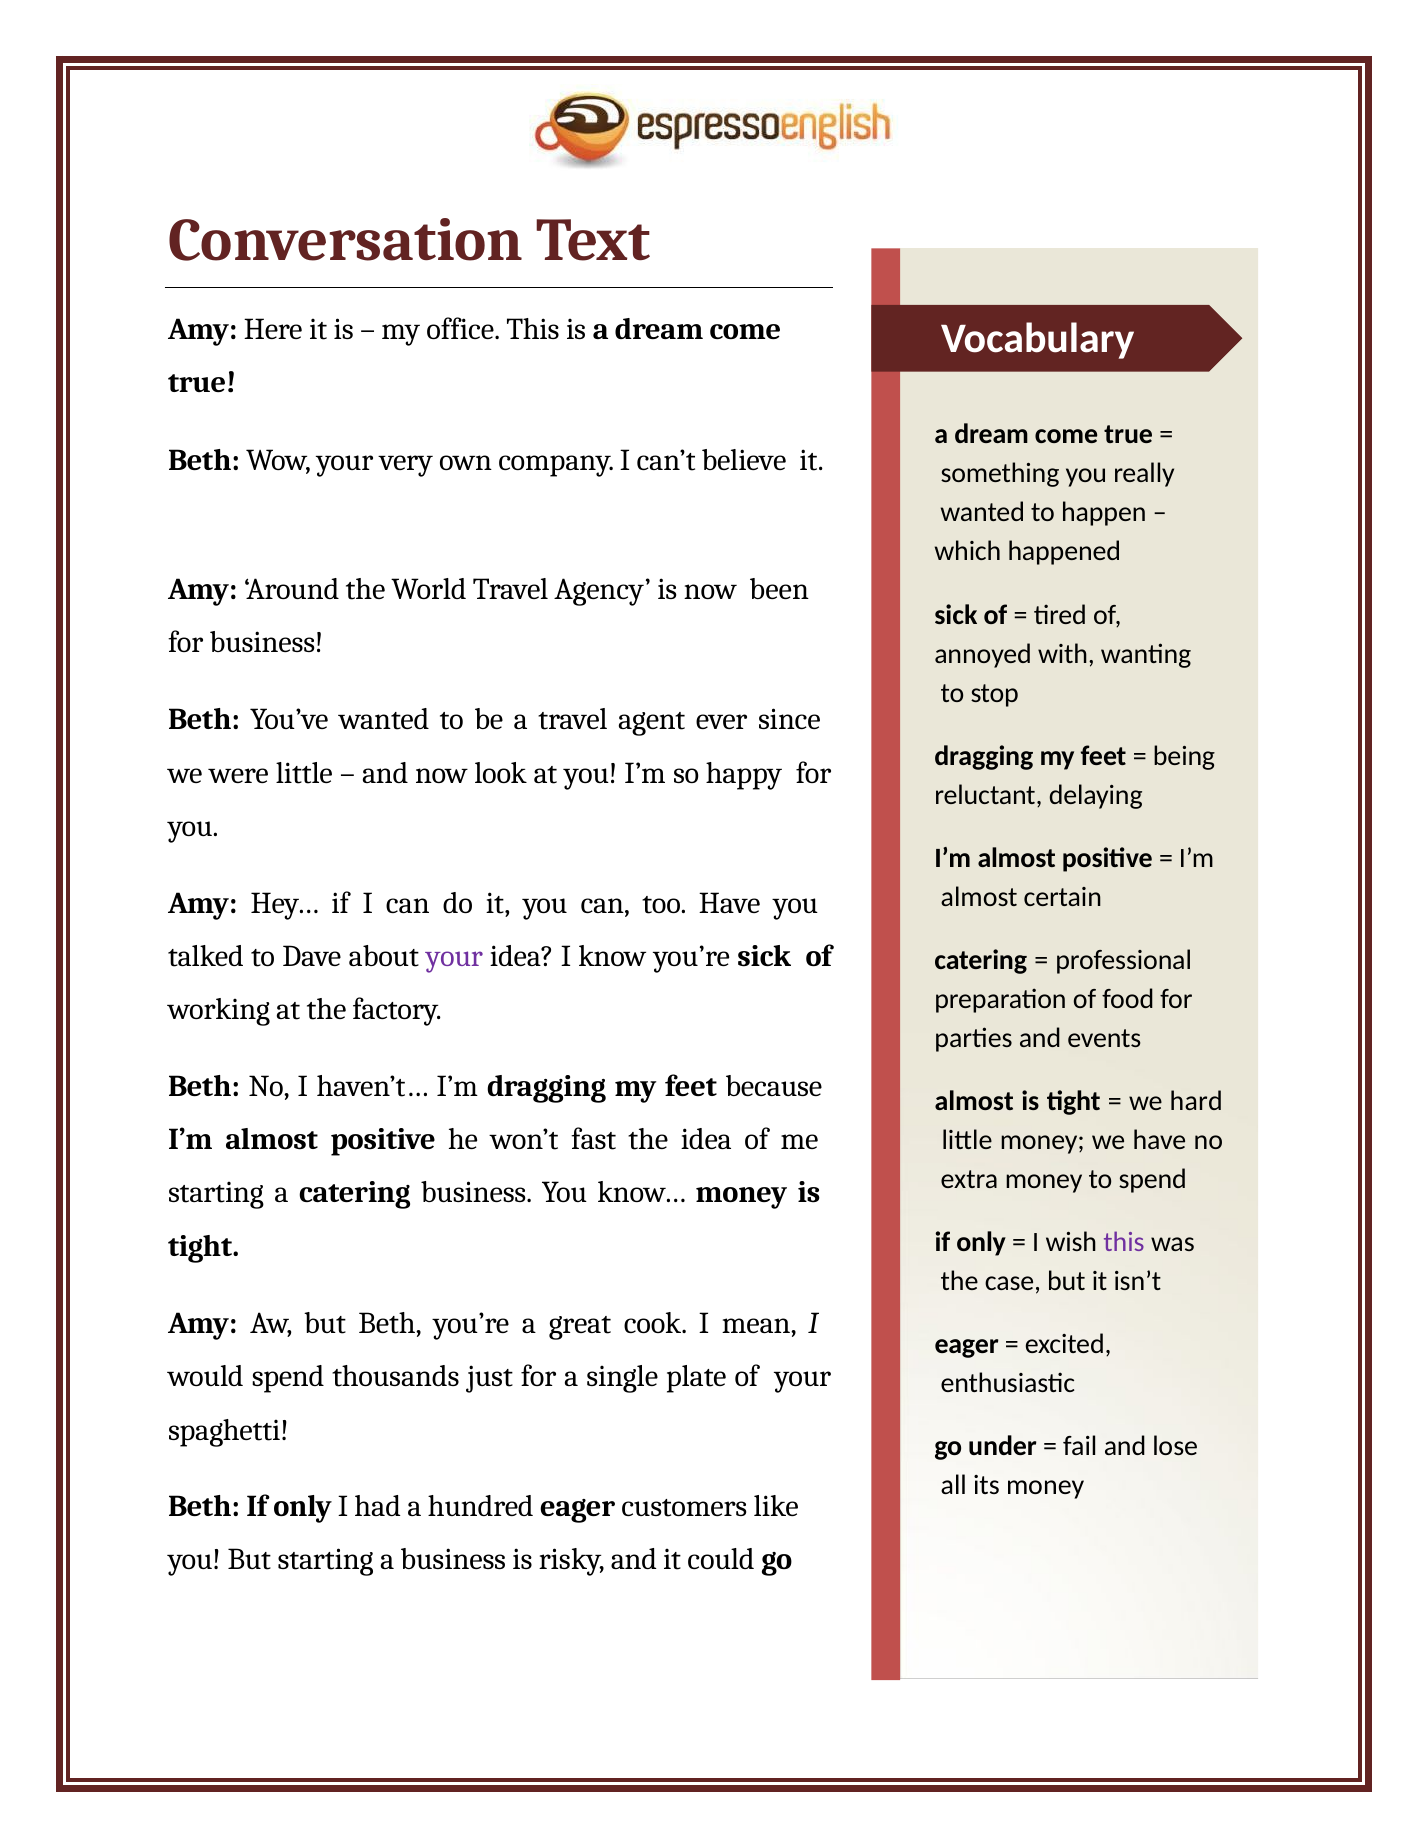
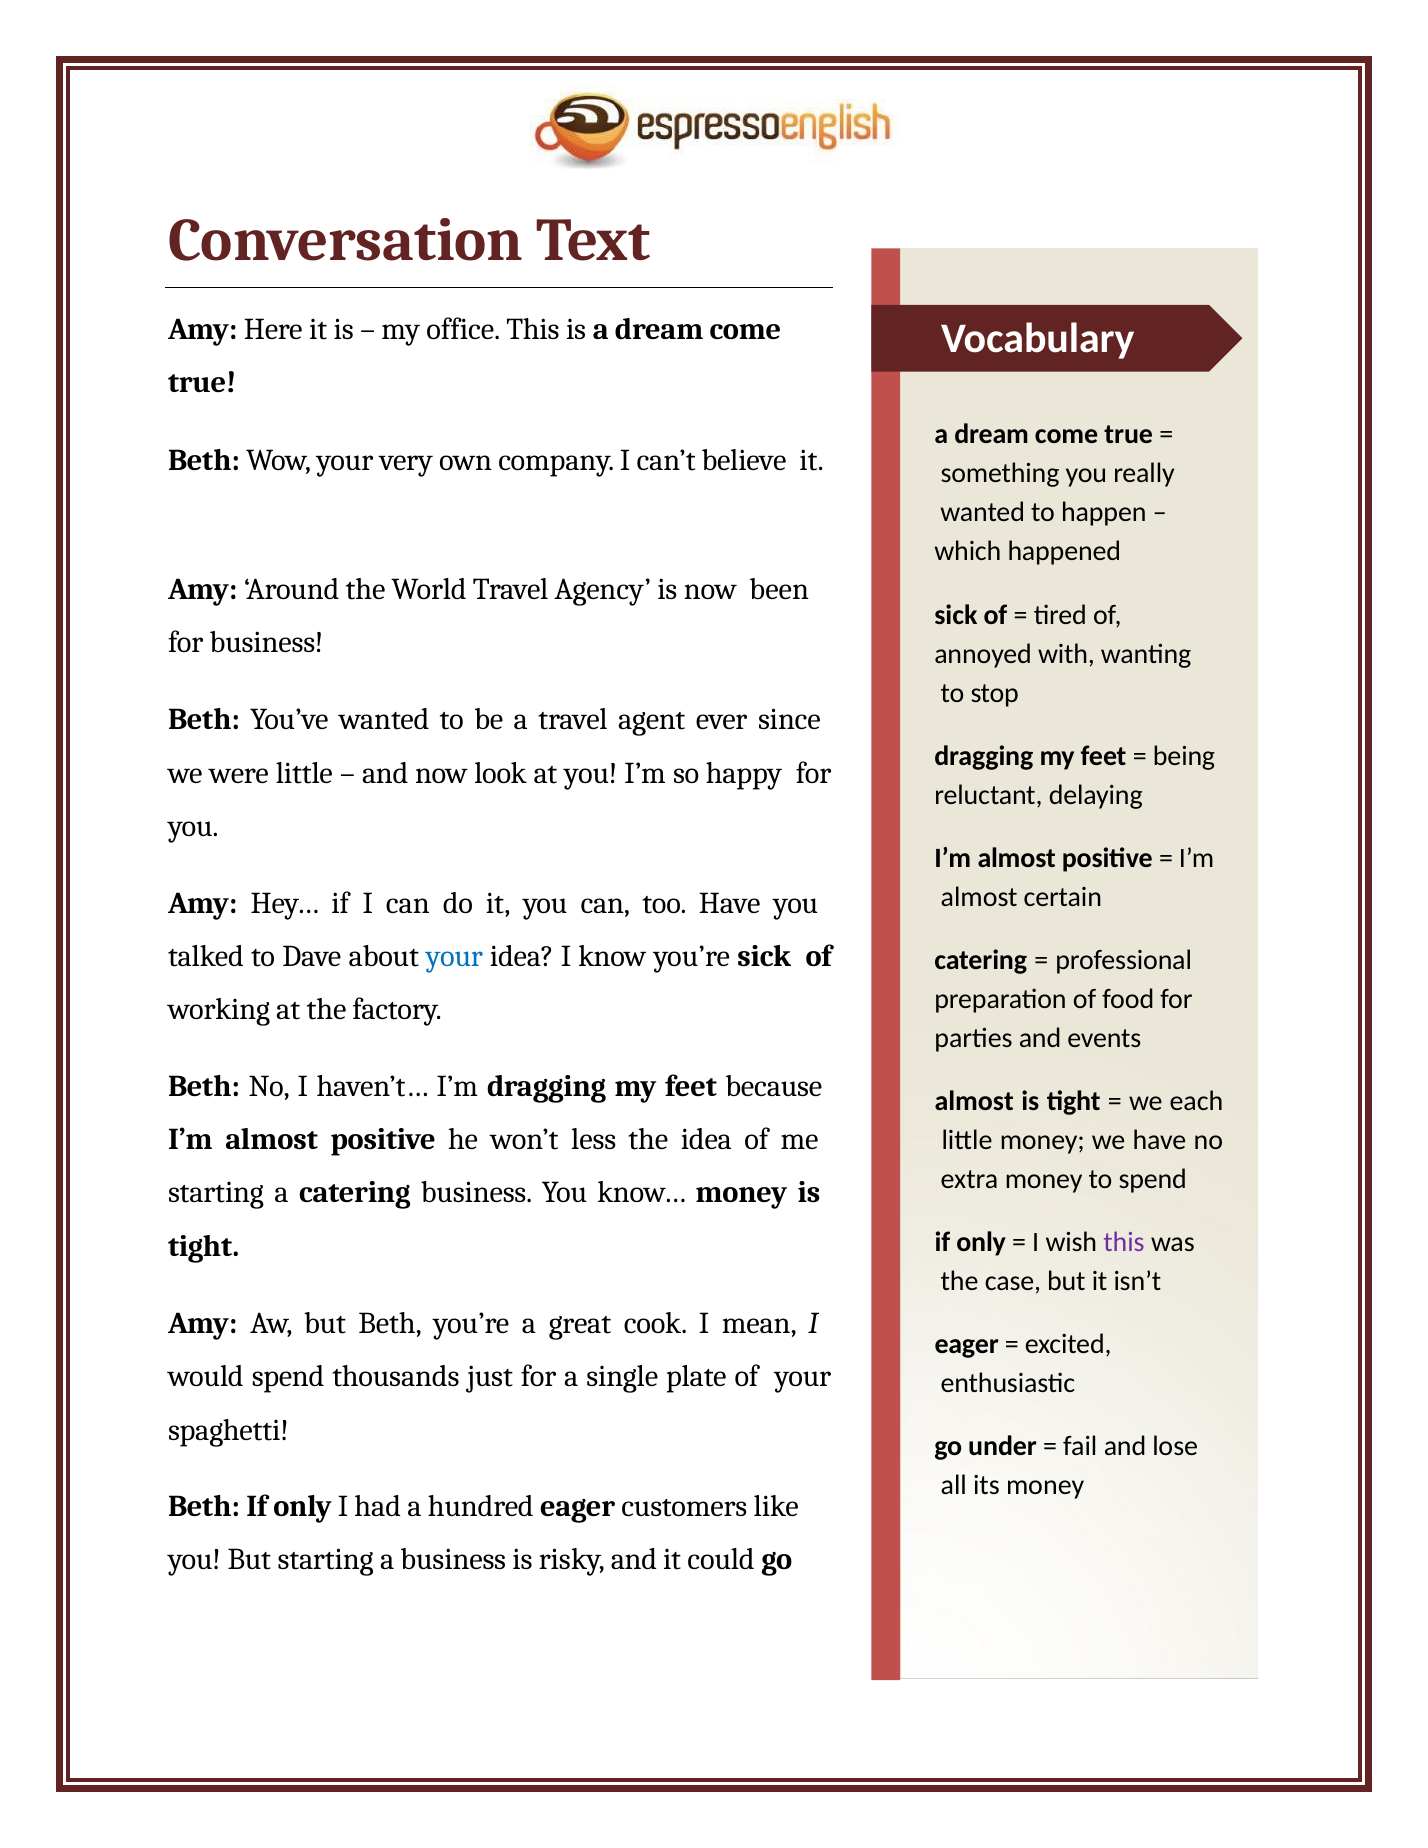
your at (454, 956) colour: purple -> blue
hard: hard -> each
fast: fast -> less
